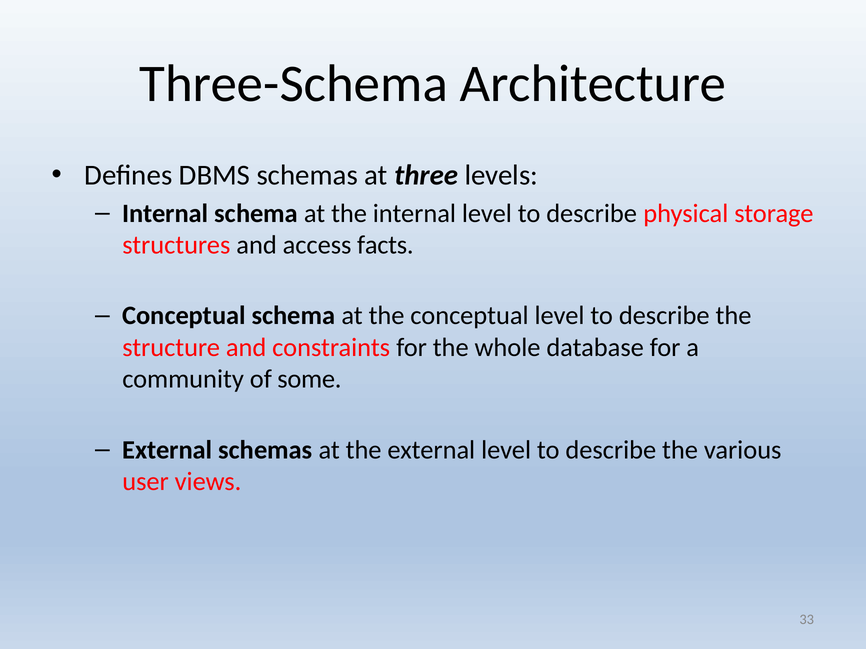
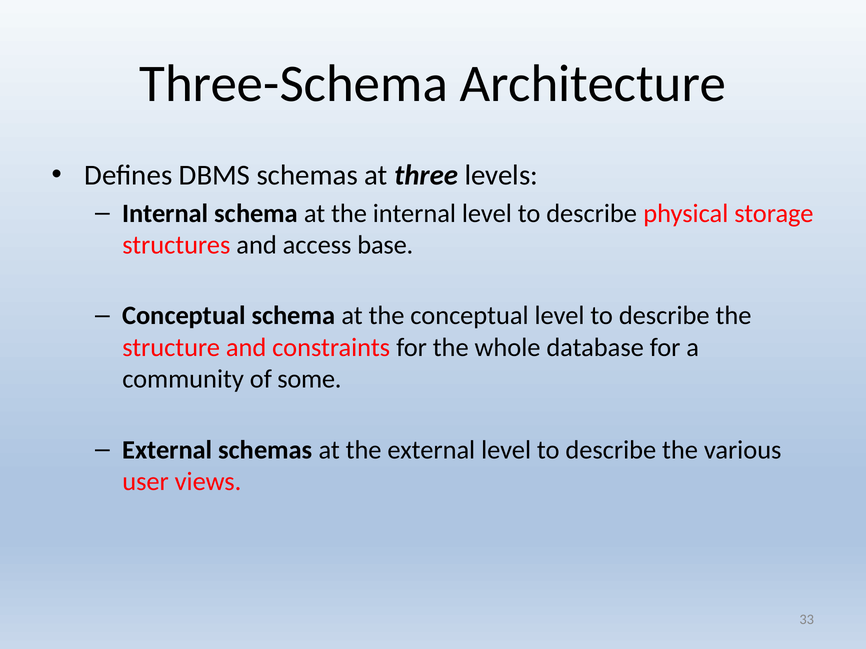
facts: facts -> base
